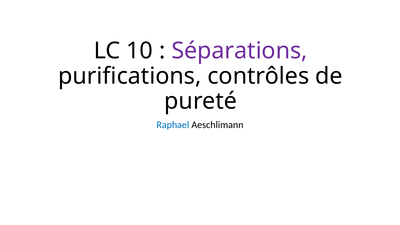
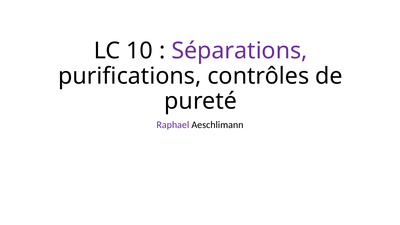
Raphael colour: blue -> purple
